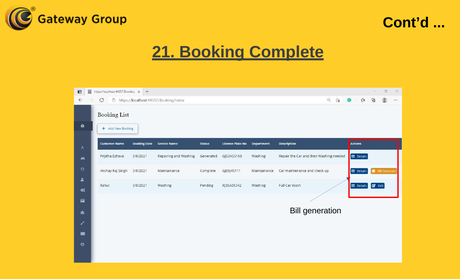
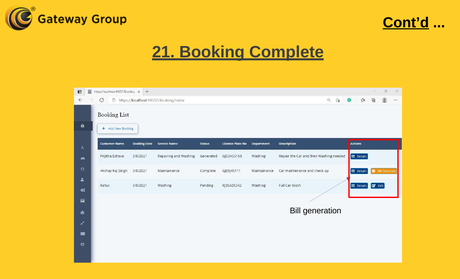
Cont’d underline: none -> present
